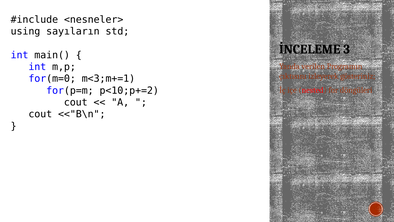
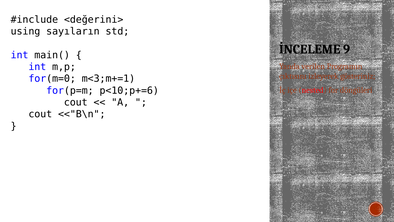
<nesneler>: <nesneler> -> <değerini>
3: 3 -> 9
p<10;p+=2: p<10;p+=2 -> p<10;p+=6
